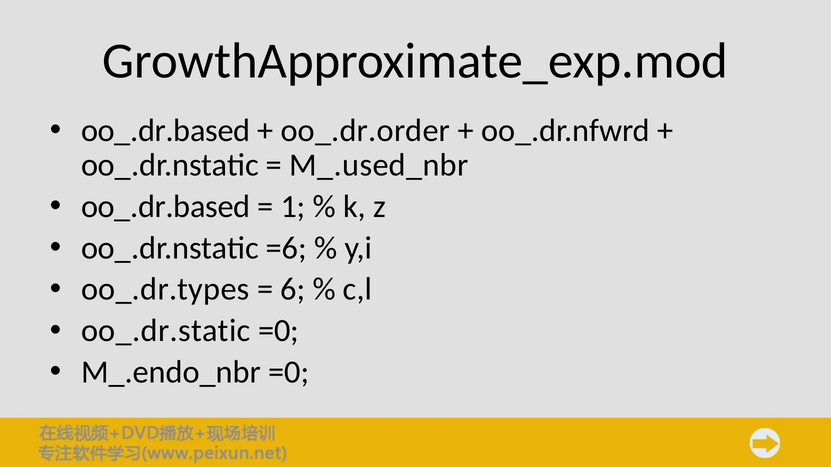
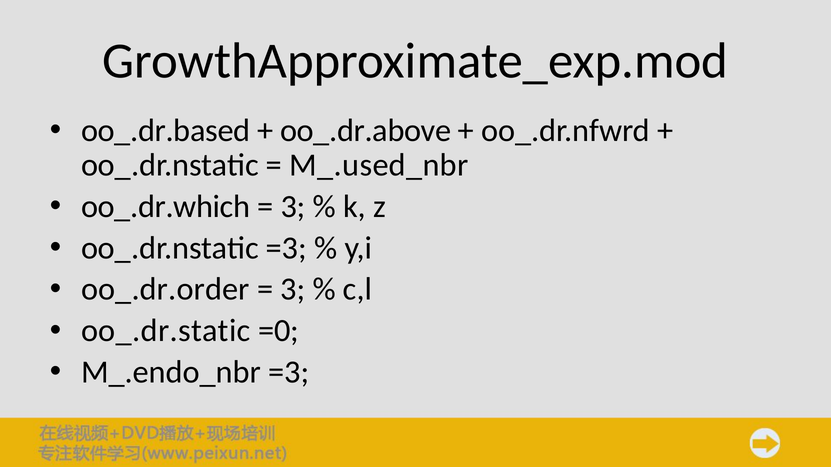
oo_.dr.order: oo_.dr.order -> oo_.dr.above
oo_.dr.based at (166, 207): oo_.dr.based -> oo_.dr.which
1 at (293, 207): 1 -> 3
oo_.dr.nstatic =6: =6 -> =3
oo_.dr.types: oo_.dr.types -> oo_.dr.order
6 at (293, 290): 6 -> 3
M_.endo_nbr =0: =0 -> =3
